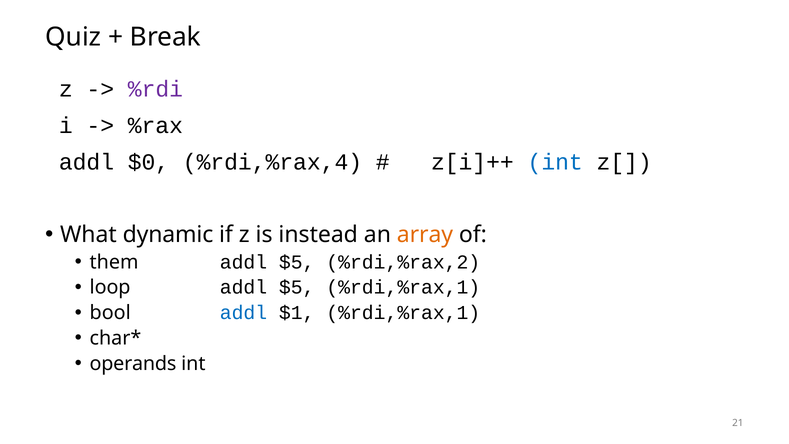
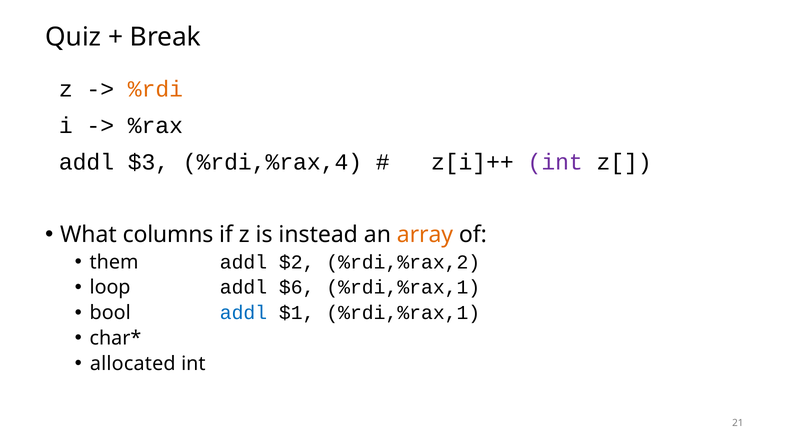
%rdi colour: purple -> orange
$0: $0 -> $3
int at (555, 162) colour: blue -> purple
dynamic: dynamic -> columns
$5 at (297, 262): $5 -> $2
$5 at (297, 287): $5 -> $6
operands: operands -> allocated
